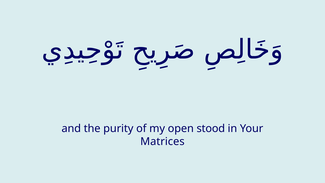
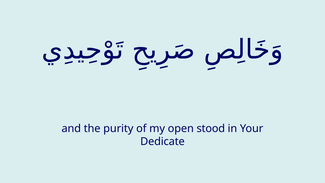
Matrices: Matrices -> Dedicate
